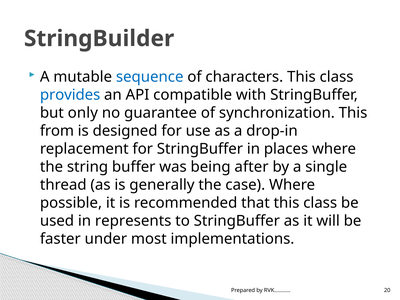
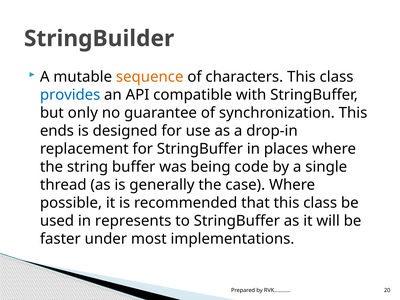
sequence colour: blue -> orange
from: from -> ends
after: after -> code
